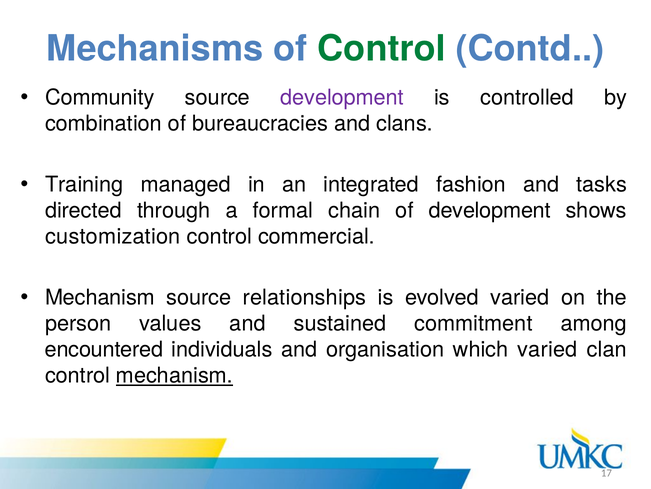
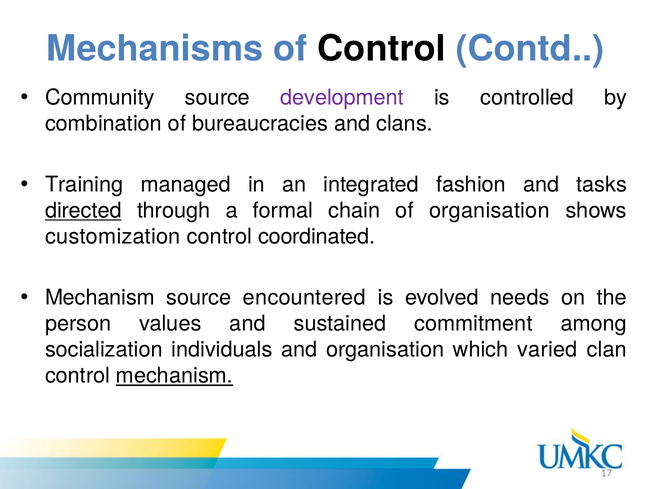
Control at (382, 49) colour: green -> black
directed underline: none -> present
of development: development -> organisation
commercial: commercial -> coordinated
relationships: relationships -> encountered
evolved varied: varied -> needs
encountered: encountered -> socialization
